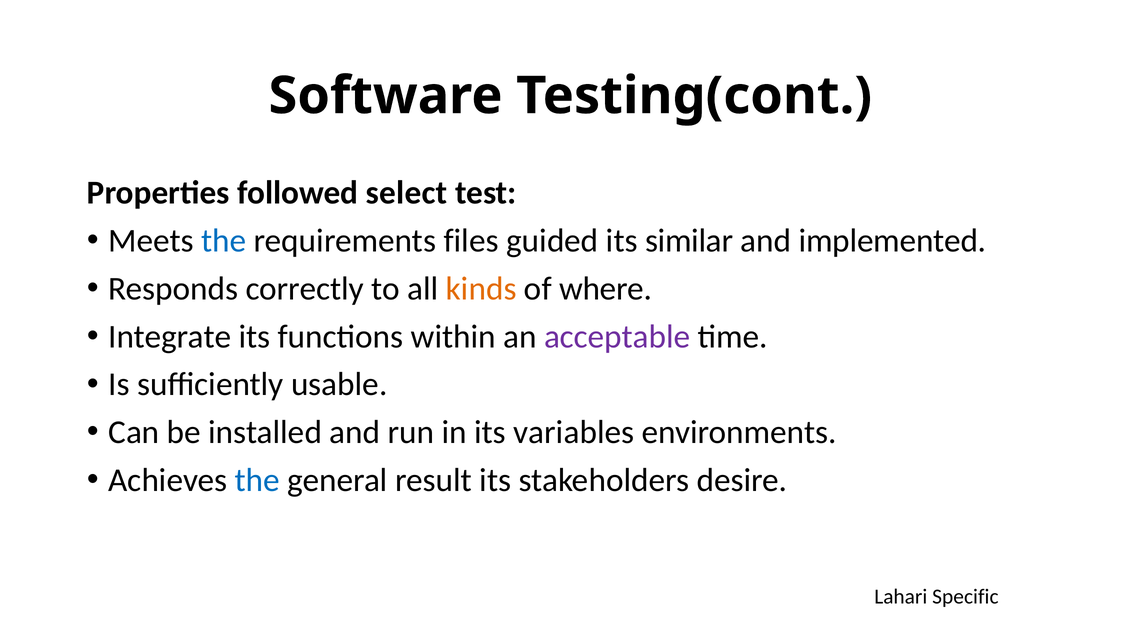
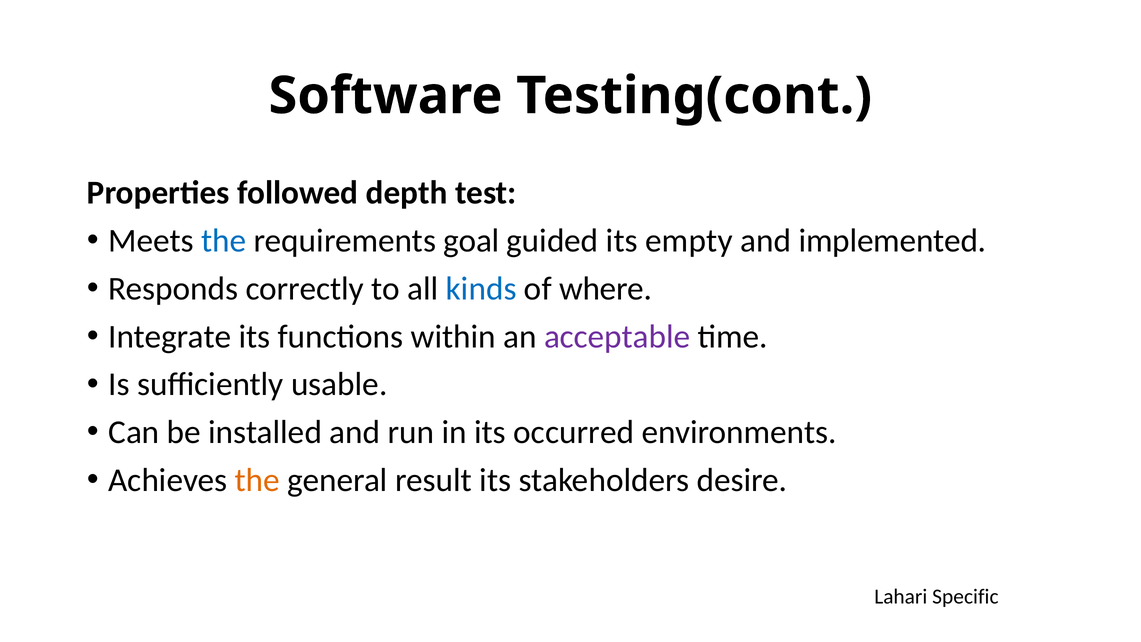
select: select -> depth
files: files -> goal
similar: similar -> empty
kinds colour: orange -> blue
variables: variables -> occurred
the at (257, 480) colour: blue -> orange
